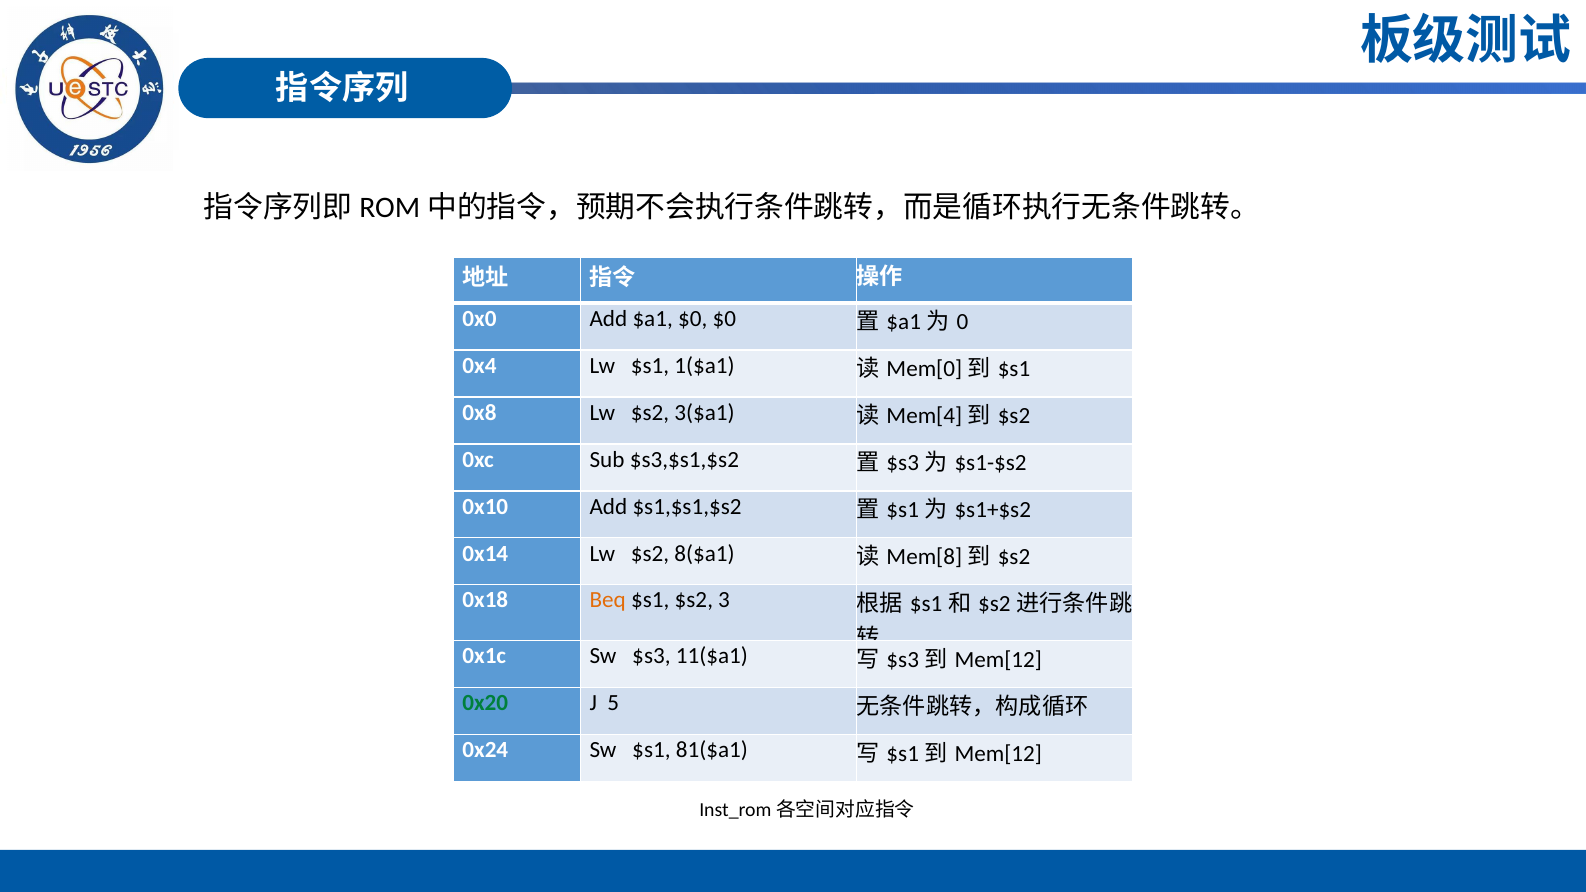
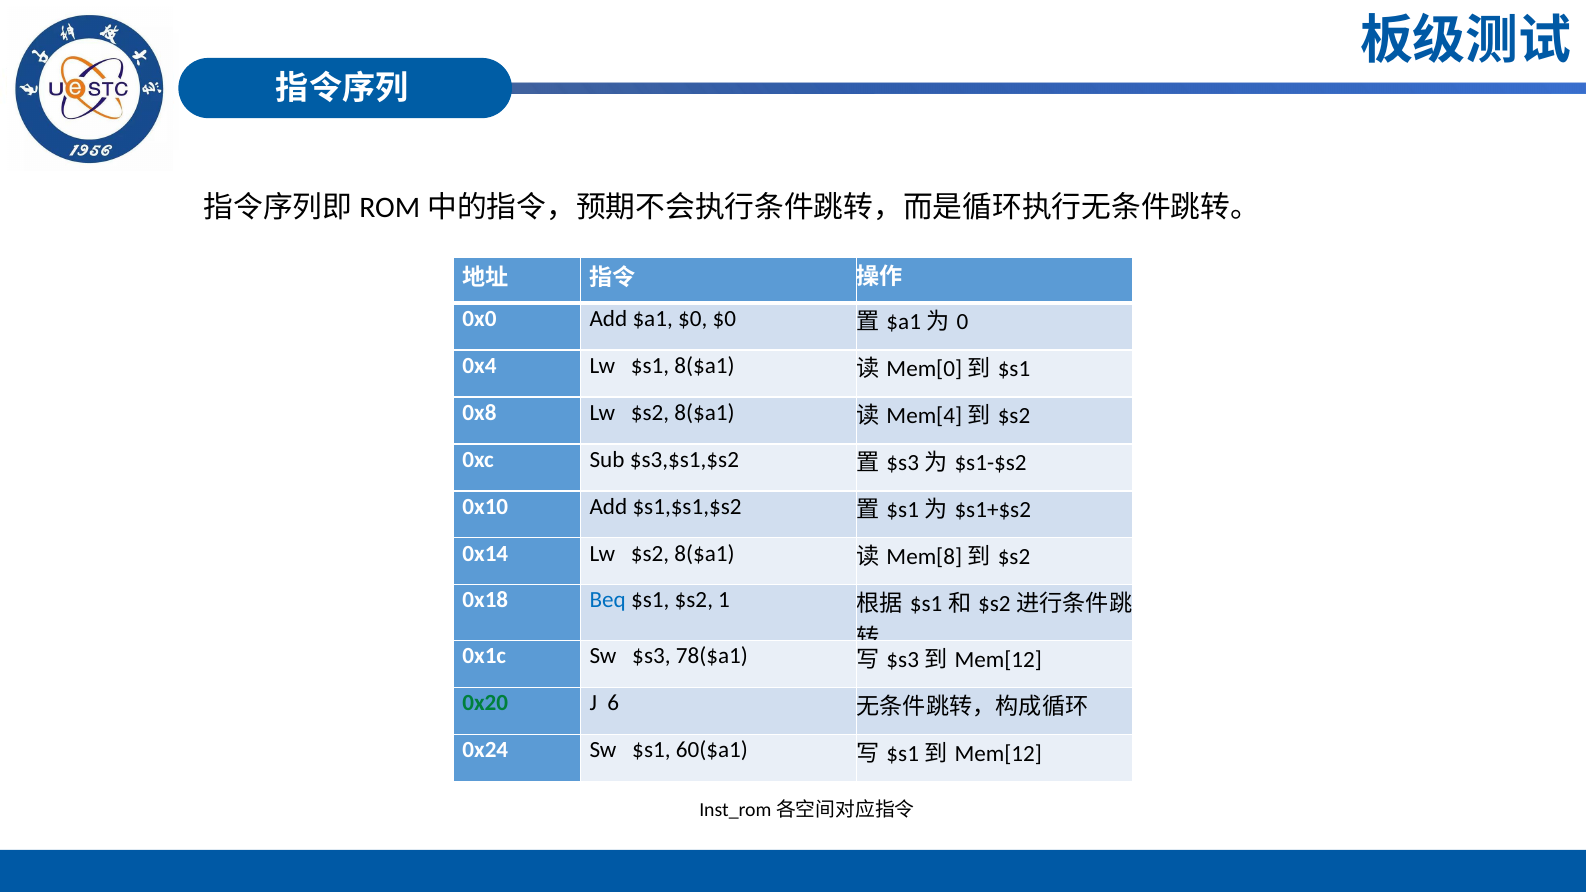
$s1 1($a1: 1($a1 -> 8($a1
0x8 Lw $s2 3($a1: 3($a1 -> 8($a1
Beq colour: orange -> blue
3: 3 -> 1
11($a1: 11($a1 -> 78($a1
5: 5 -> 6
81($a1: 81($a1 -> 60($a1
